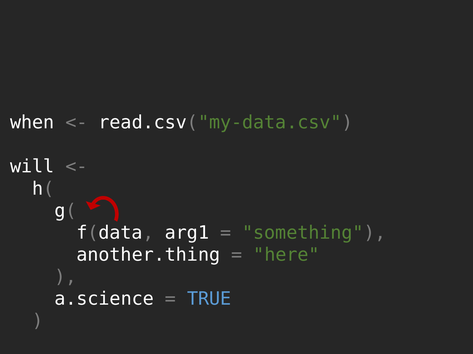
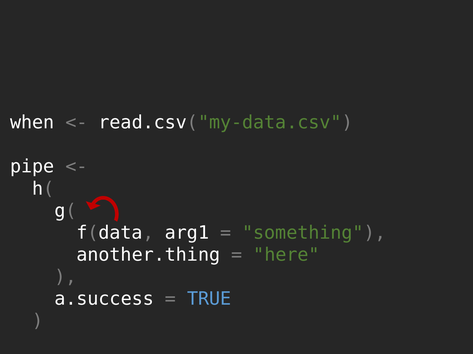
will: will -> pipe
a.science: a.science -> a.success
